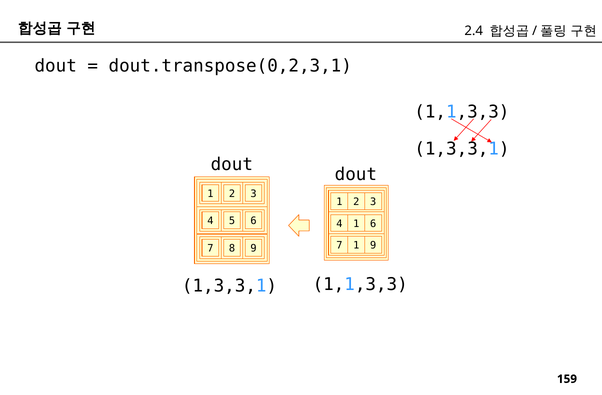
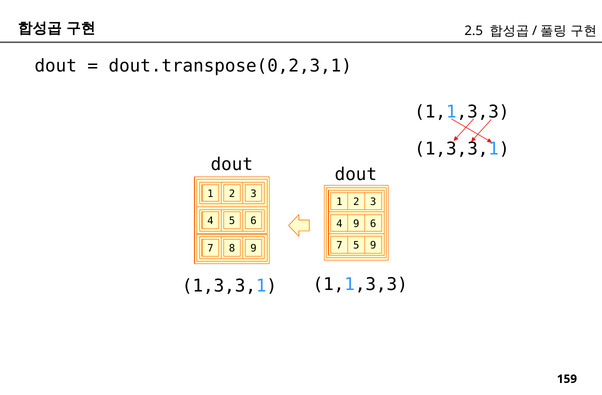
2.4: 2.4 -> 2.5
4 1: 1 -> 9
7 1: 1 -> 5
